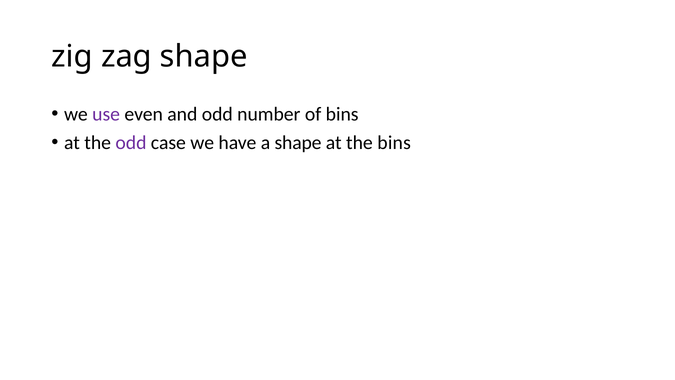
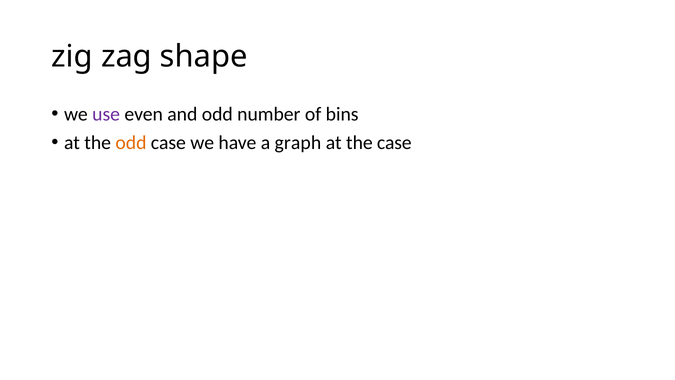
odd at (131, 142) colour: purple -> orange
a shape: shape -> graph
the bins: bins -> case
